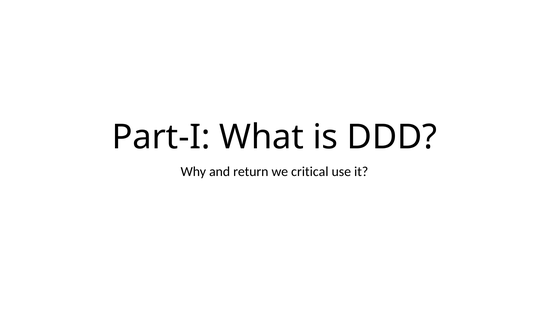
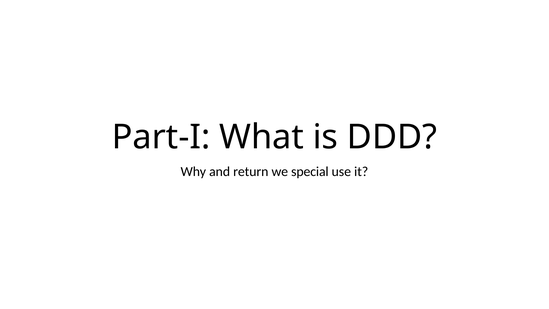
critical: critical -> special
